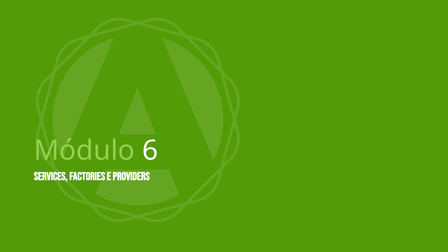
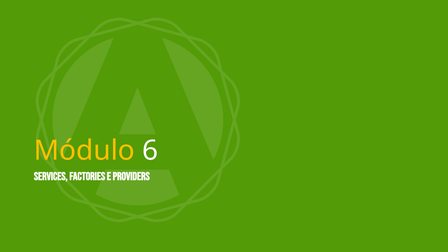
Módulo colour: light green -> yellow
